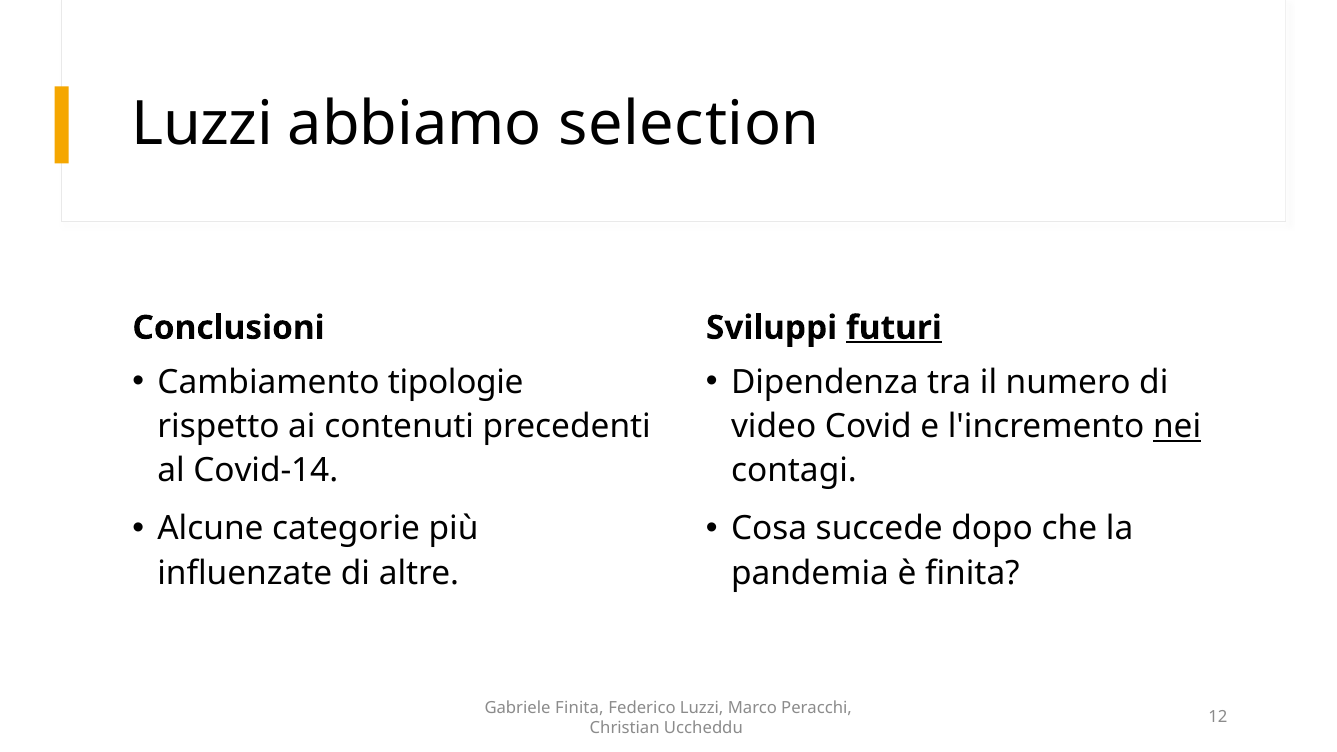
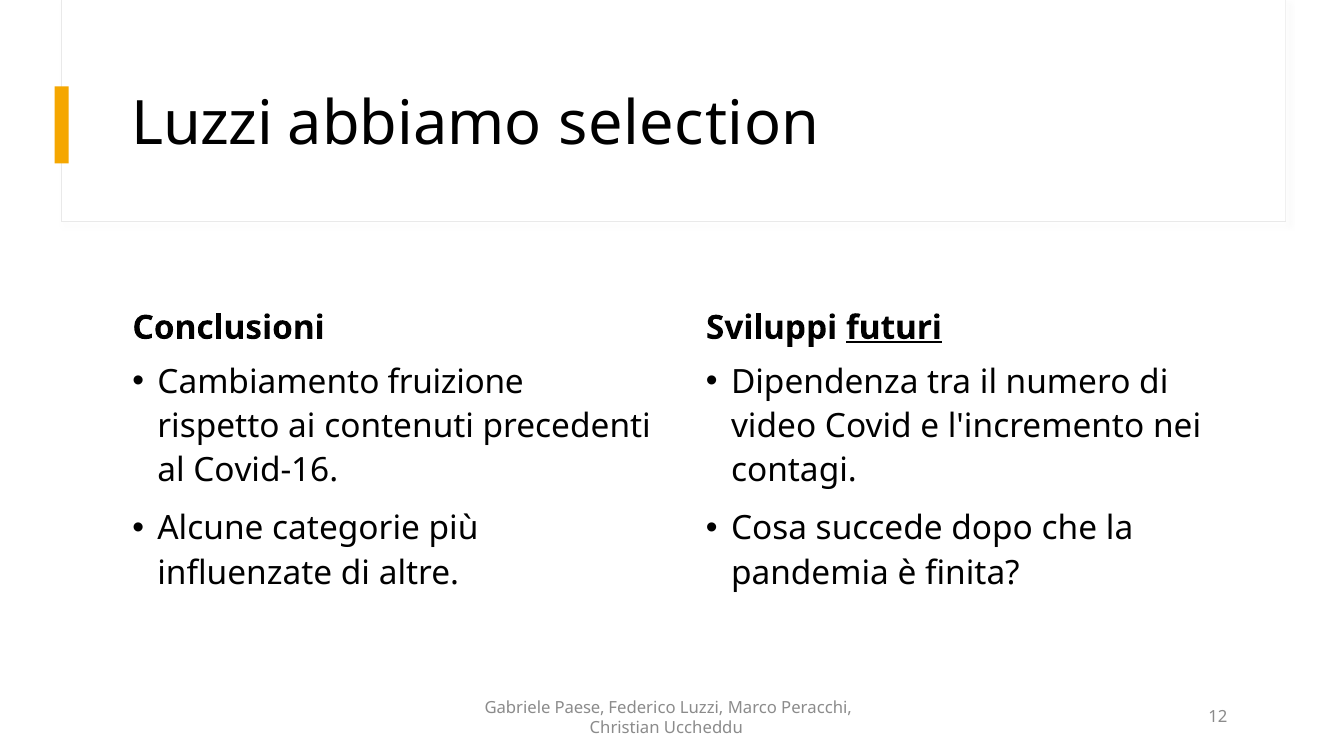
tipologie: tipologie -> fruizione
nei underline: present -> none
Covid-14: Covid-14 -> Covid-16
Gabriele Finita: Finita -> Paese
